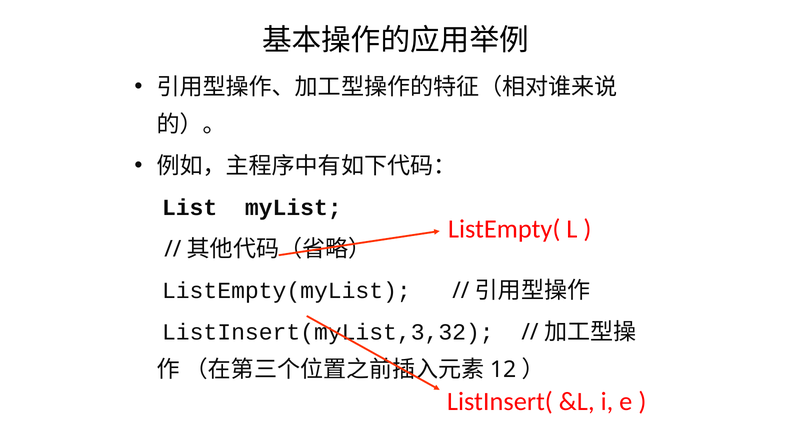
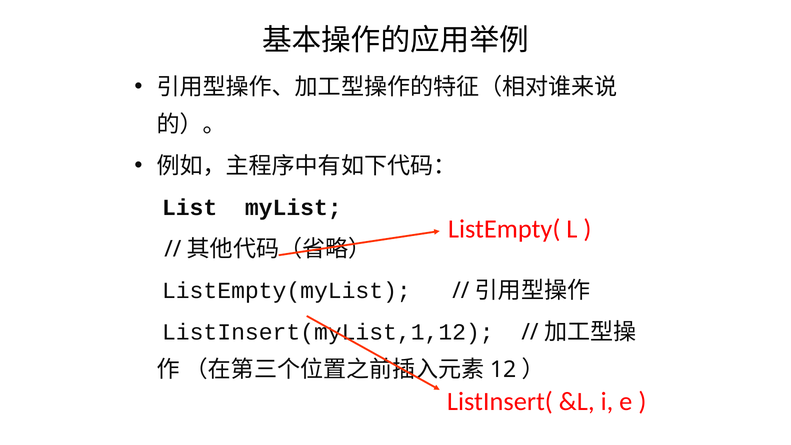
ListInsert(myList,3,32: ListInsert(myList,3,32 -> ListInsert(myList,1,12
